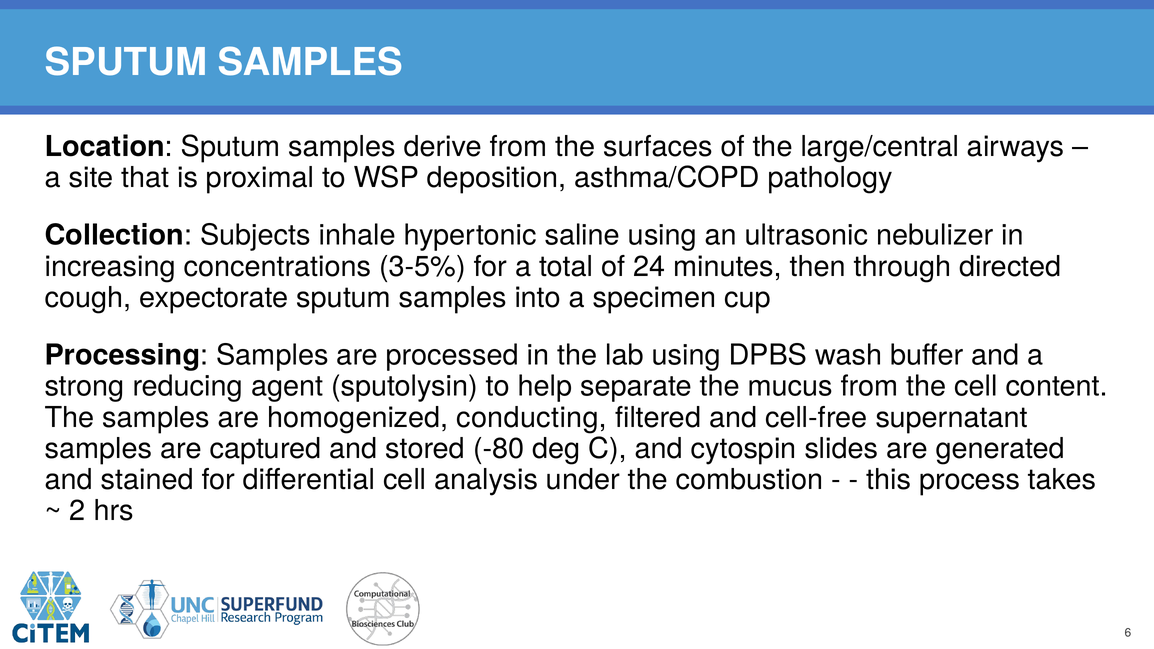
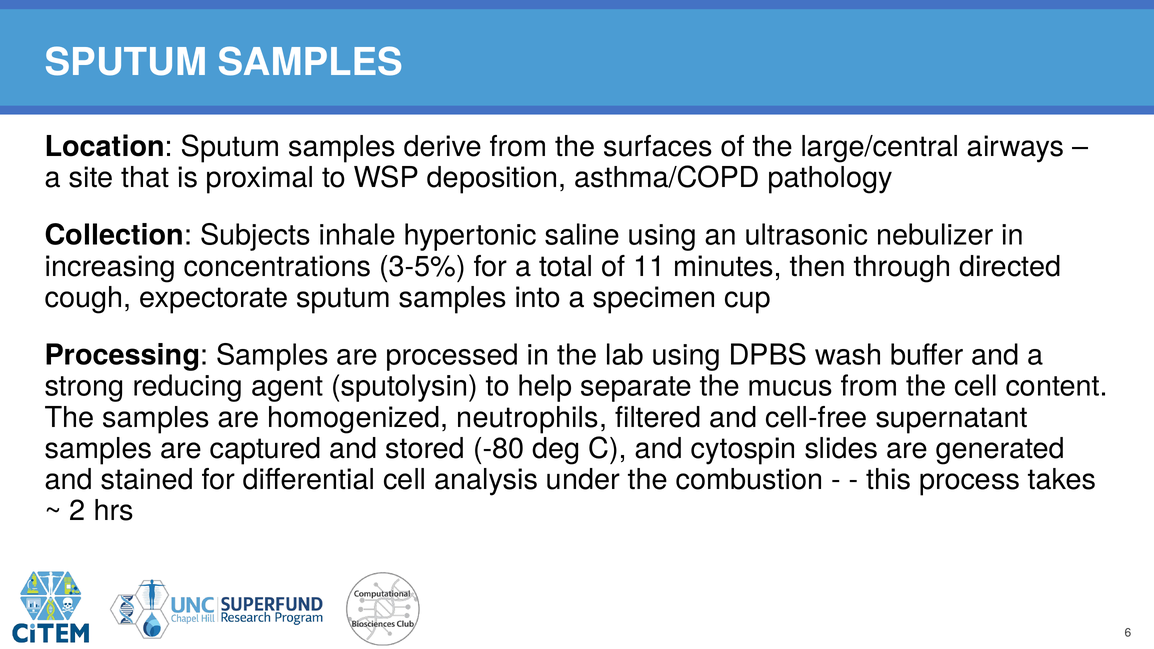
24: 24 -> 11
conducting: conducting -> neutrophils
